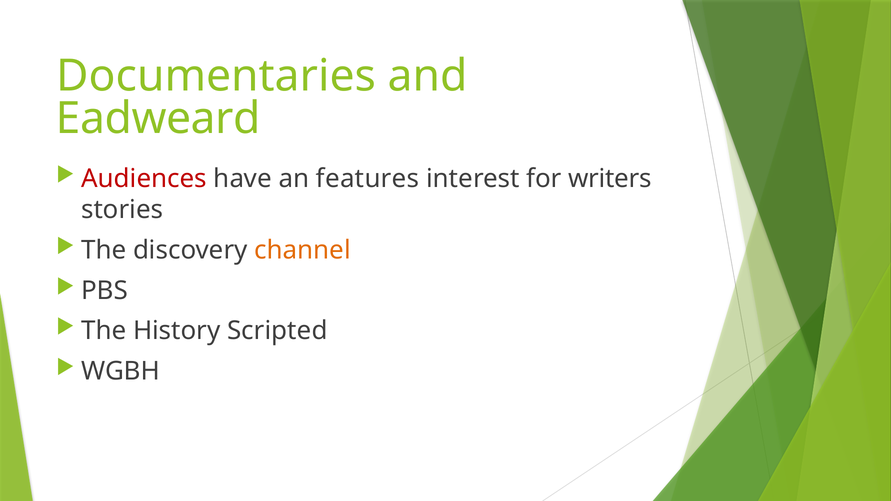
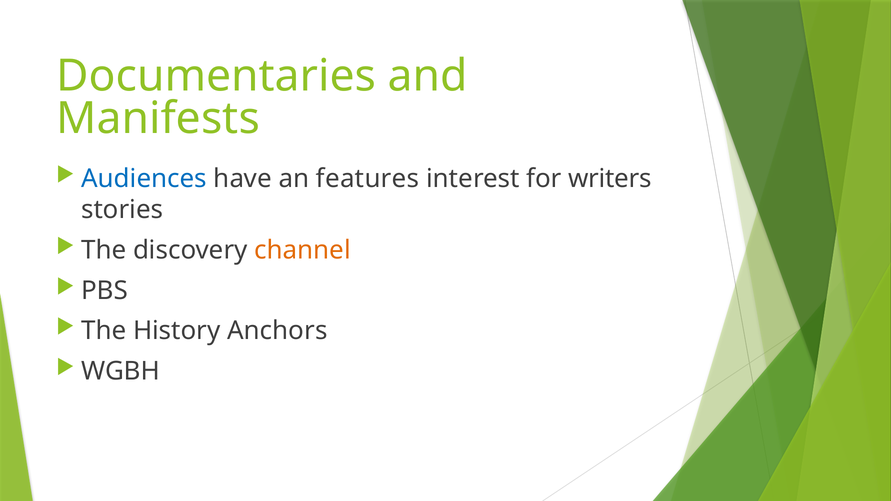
Eadweard: Eadweard -> Manifests
Audiences colour: red -> blue
Scripted: Scripted -> Anchors
